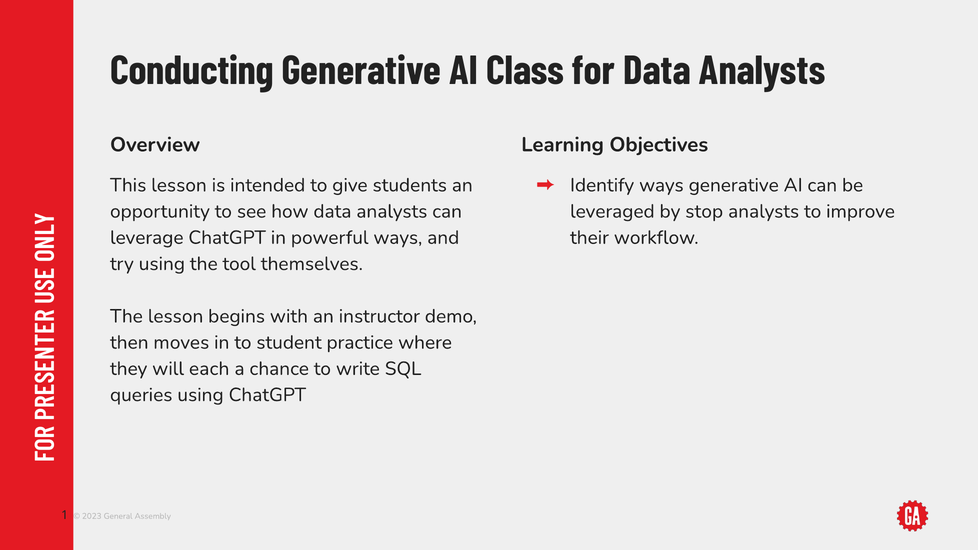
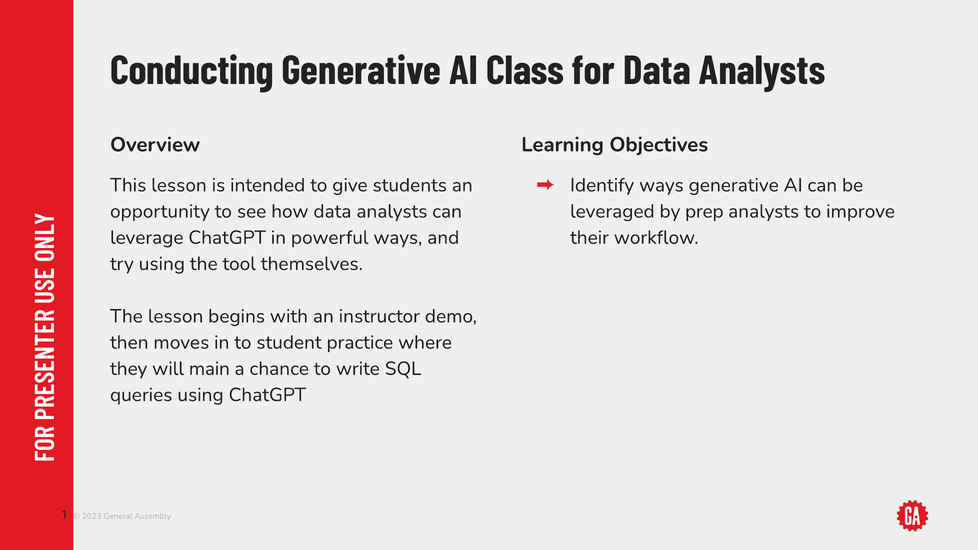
stop: stop -> prep
each: each -> main
